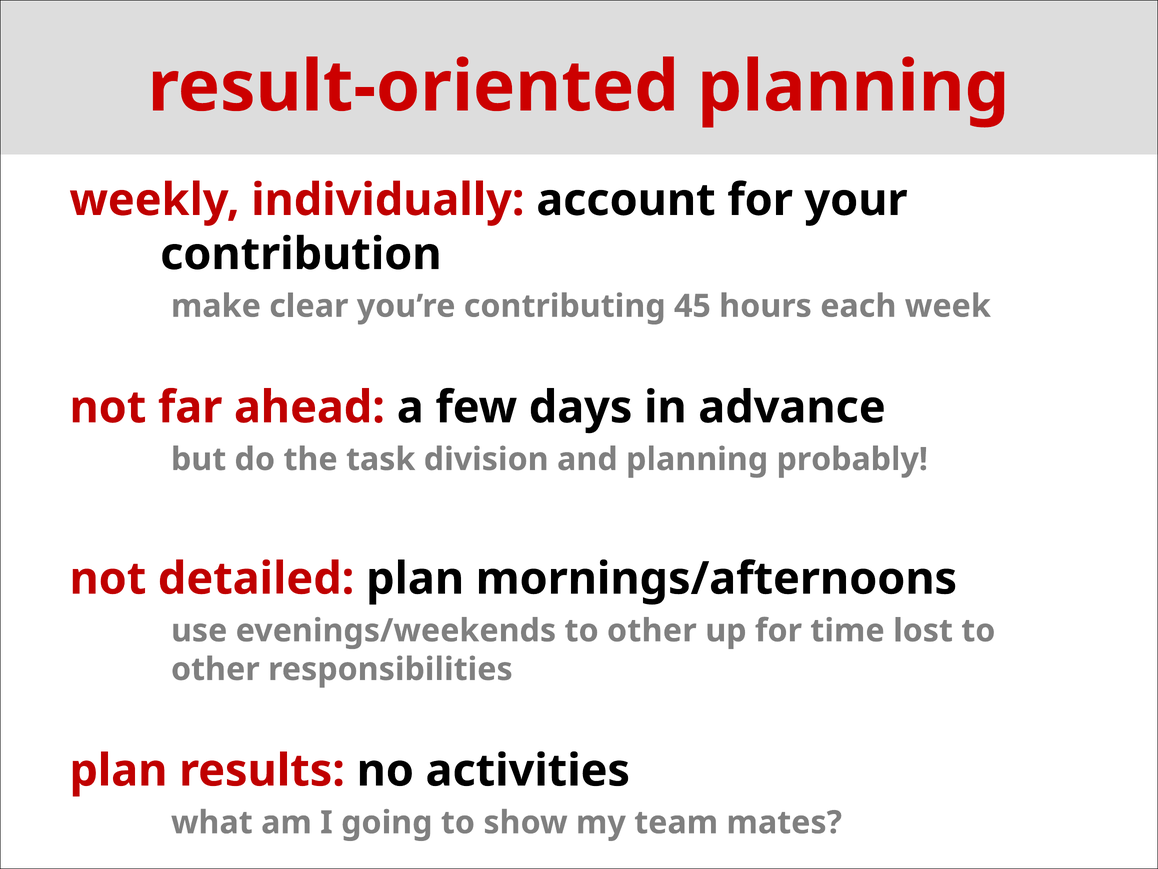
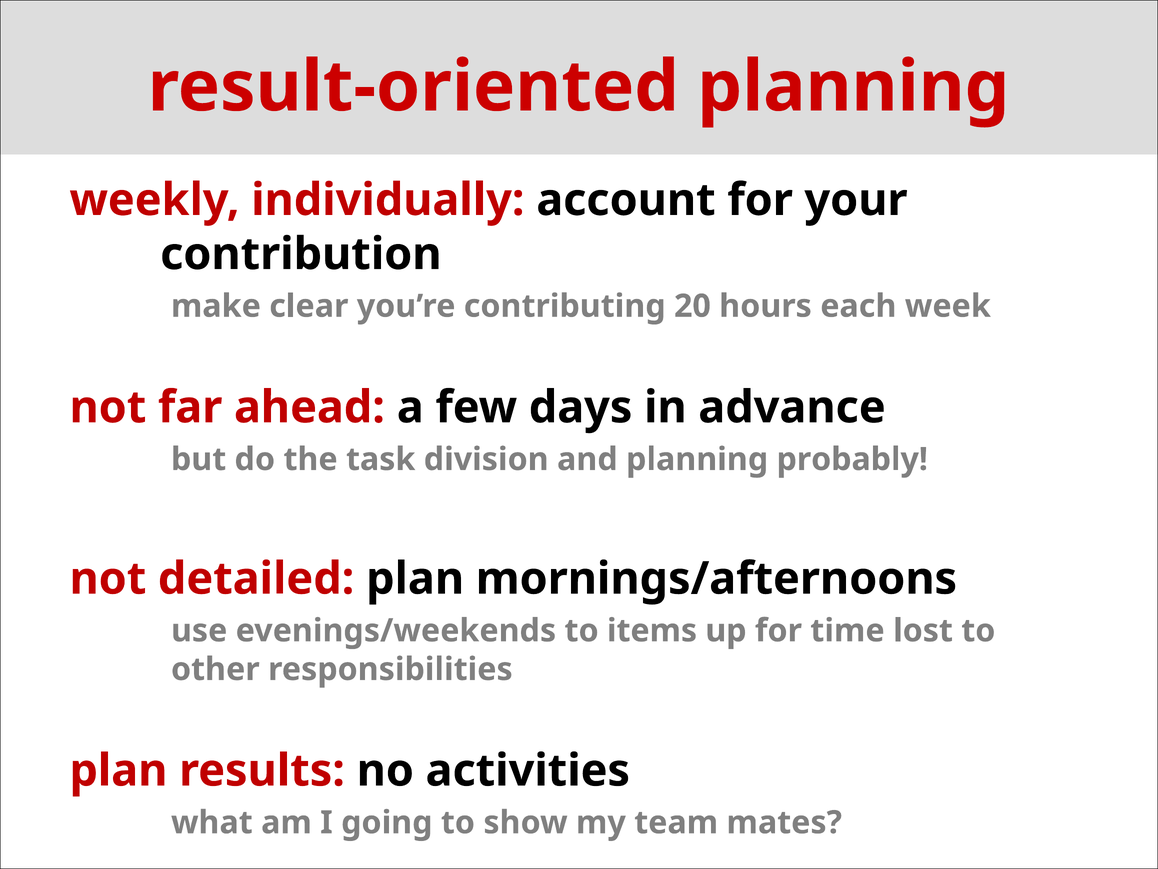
45: 45 -> 20
evenings/weekends to other: other -> items
